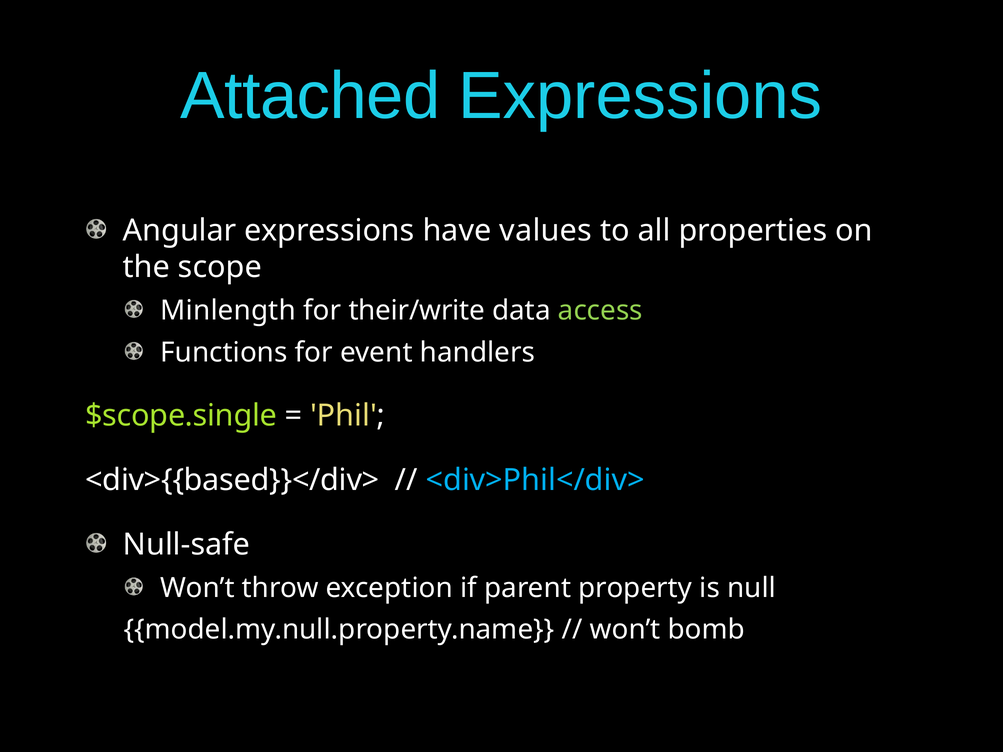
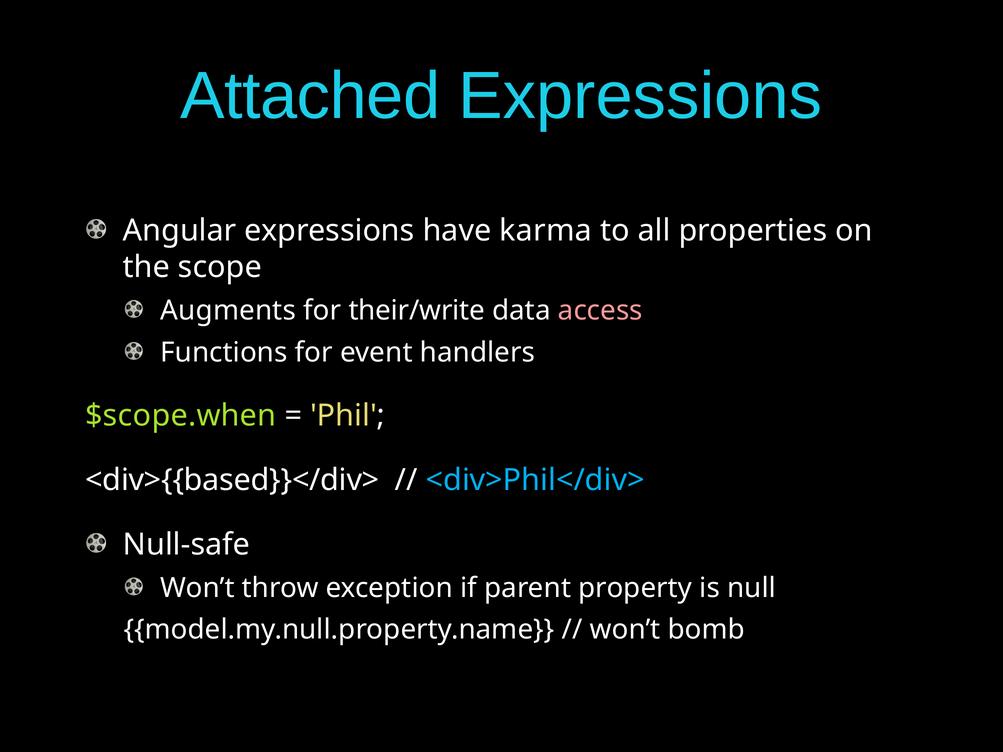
values: values -> karma
Minlength: Minlength -> Augments
access colour: light green -> pink
$scope.single: $scope.single -> $scope.when
